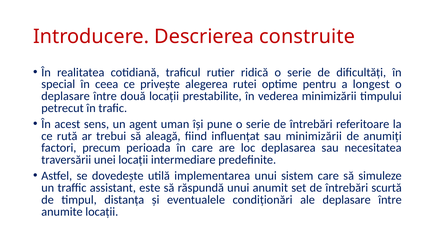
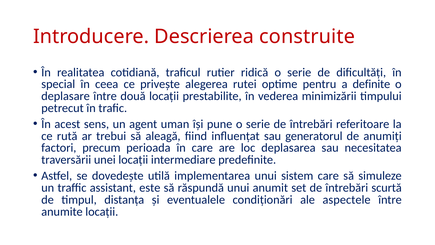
longest: longest -> definite
sau minimizării: minimizării -> generatorul
ale deplasare: deplasare -> aspectele
